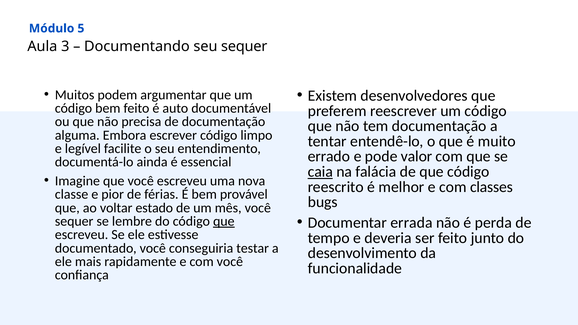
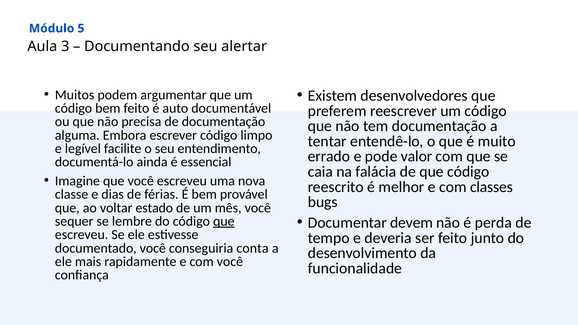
seu sequer: sequer -> alertar
caia underline: present -> none
pior: pior -> dias
errada: errada -> devem
testar: testar -> conta
